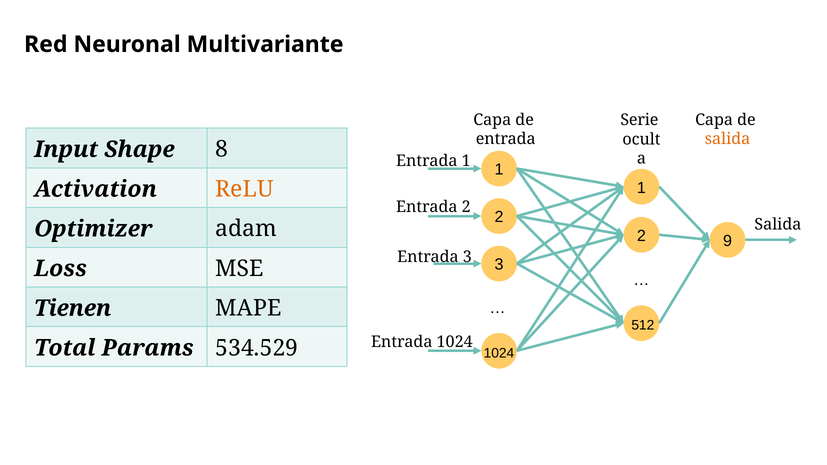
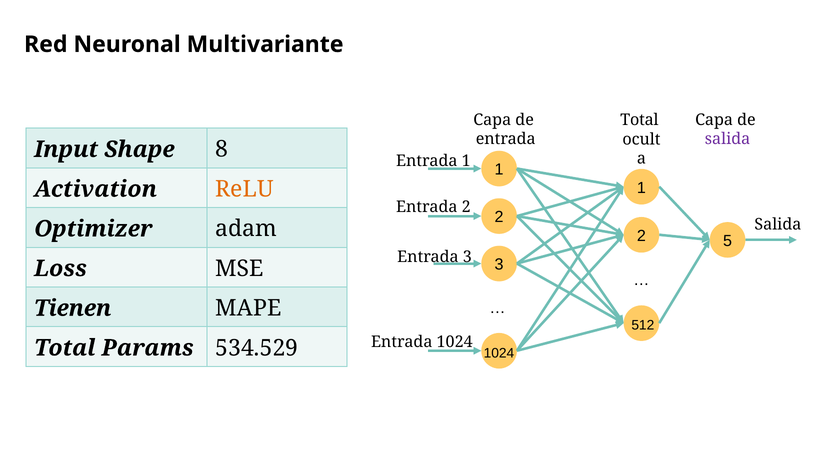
Serie at (639, 120): Serie -> Total
salida at (728, 139) colour: orange -> purple
9: 9 -> 5
